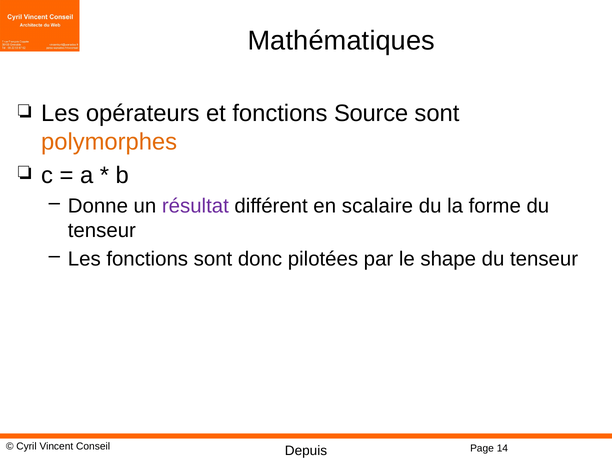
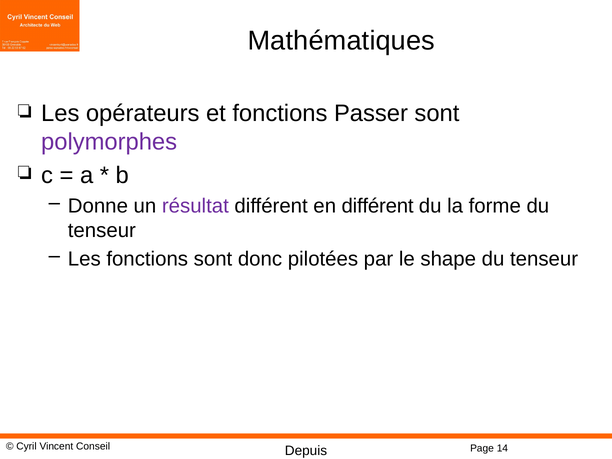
Source: Source -> Passer
polymorphes colour: orange -> purple
en scalaire: scalaire -> différent
